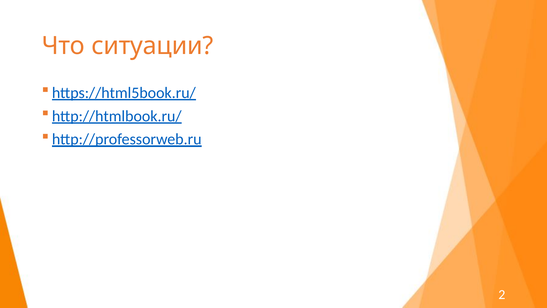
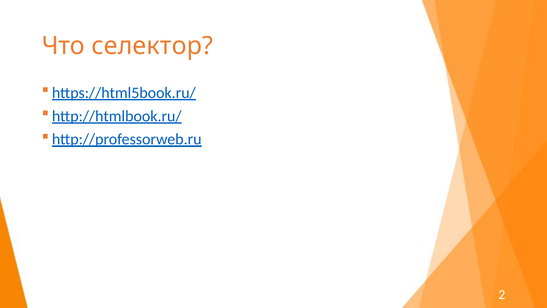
ситуации: ситуации -> селектор
